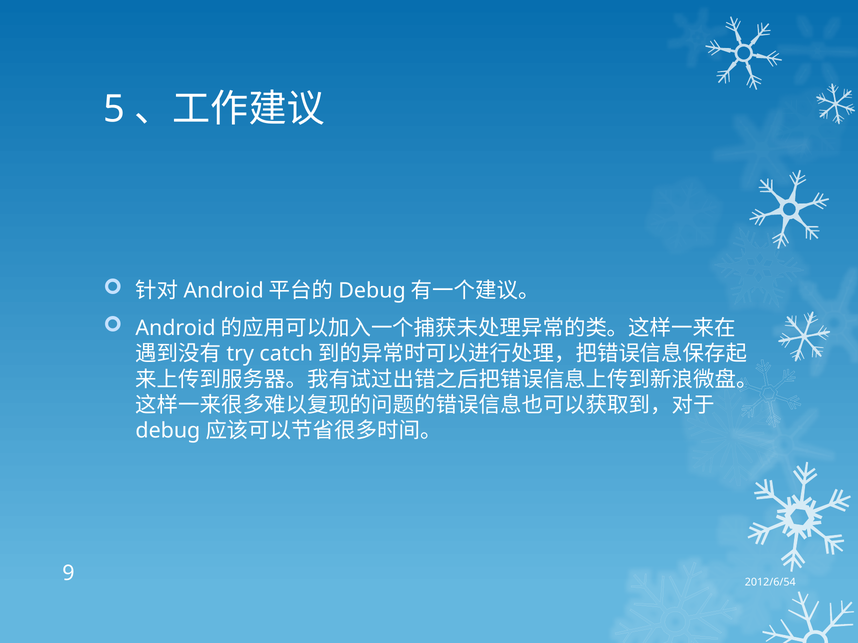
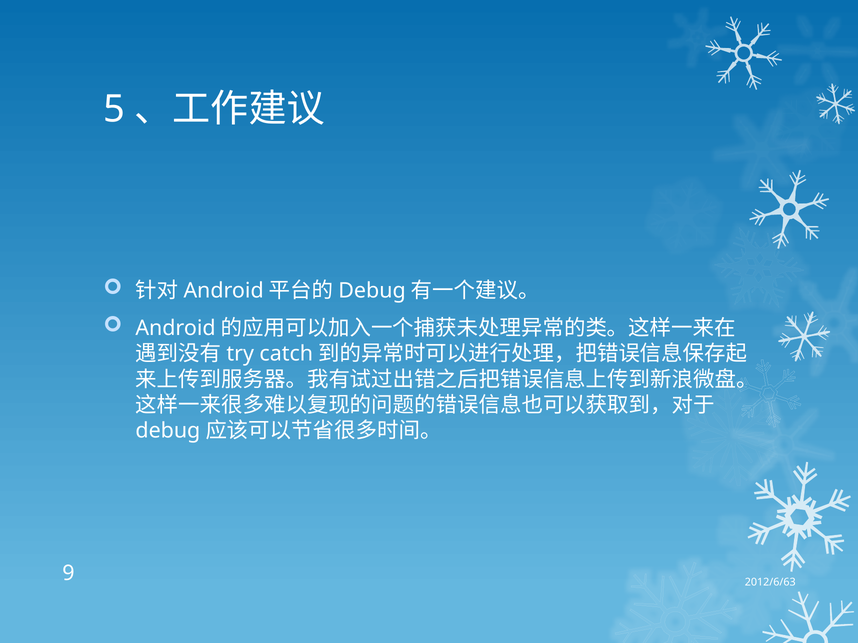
2012/6/54: 2012/6/54 -> 2012/6/63
